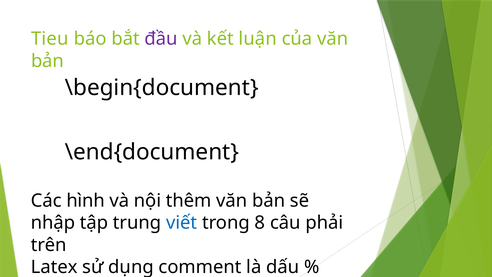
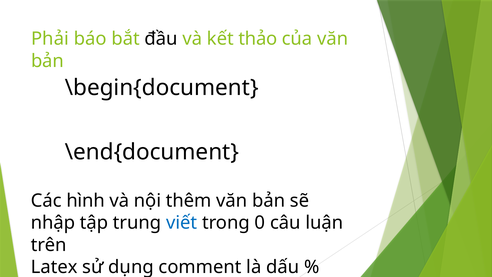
Tieu: Tieu -> Phải
đầu colour: purple -> black
luận: luận -> thảo
8: 8 -> 0
phải: phải -> luận
